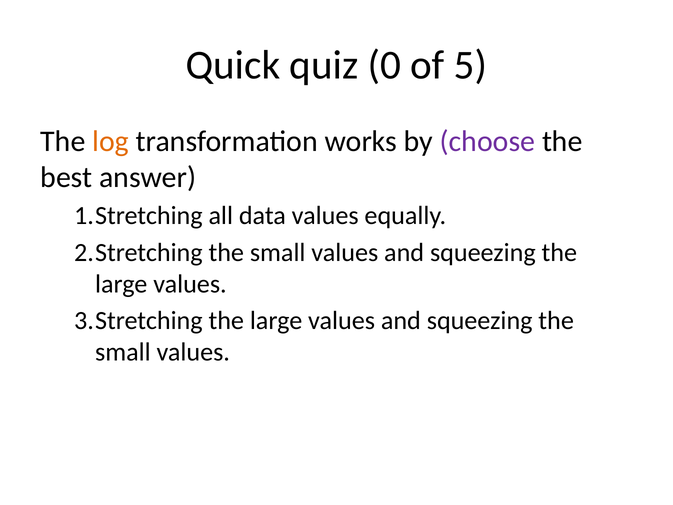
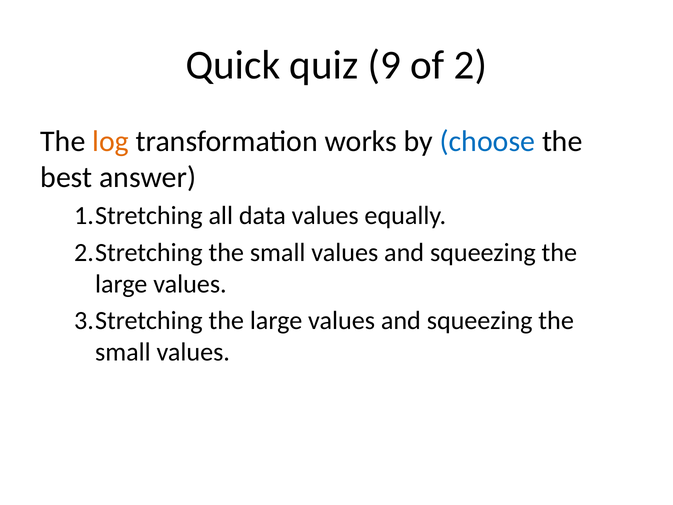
0: 0 -> 9
5: 5 -> 2
choose colour: purple -> blue
